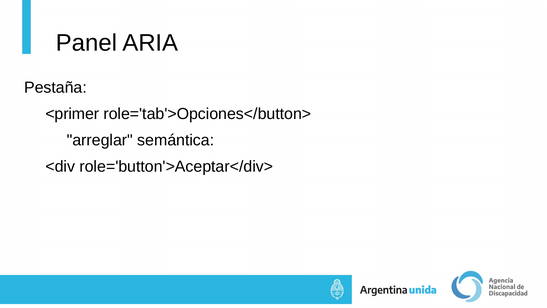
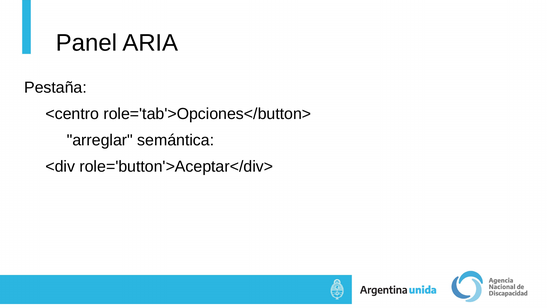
<primer: <primer -> <centro
